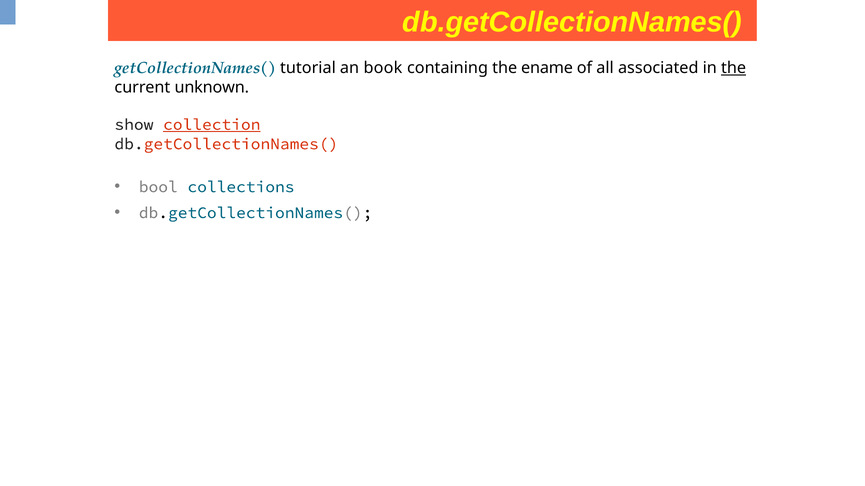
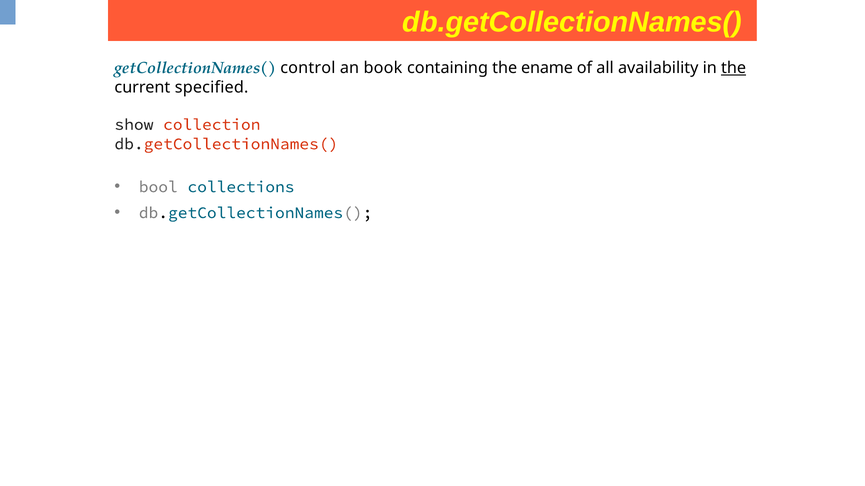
tutorial: tutorial -> control
associated: associated -> availability
unknown: unknown -> specified
collection underline: present -> none
